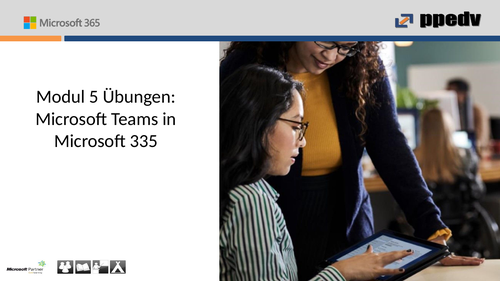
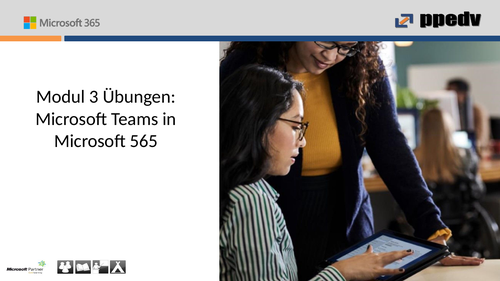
5: 5 -> 3
335: 335 -> 565
